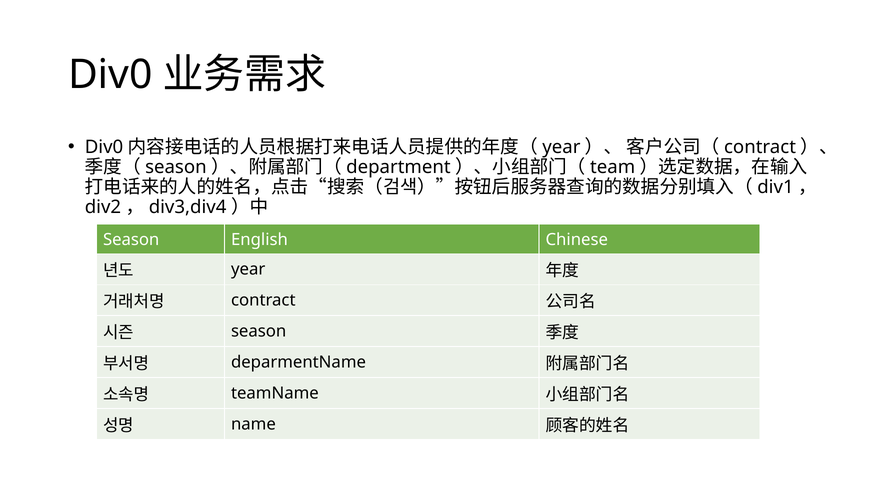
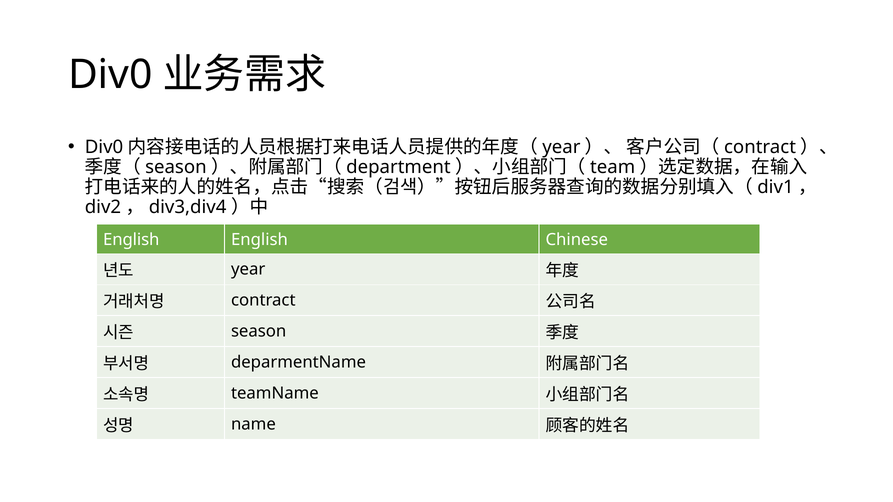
Season at (131, 240): Season -> English
